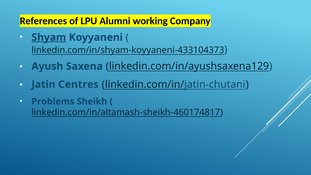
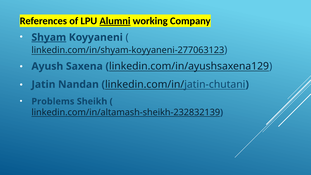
Alumni underline: none -> present
linkedin.com/in/shyam-koyyaneni-433104373: linkedin.com/in/shyam-koyyaneni-433104373 -> linkedin.com/in/shyam-koyyaneni-277063123
Centres: Centres -> Nandan
linkedin.com/in/altamash-sheikh-460174817: linkedin.com/in/altamash-sheikh-460174817 -> linkedin.com/in/altamash-sheikh-232832139
